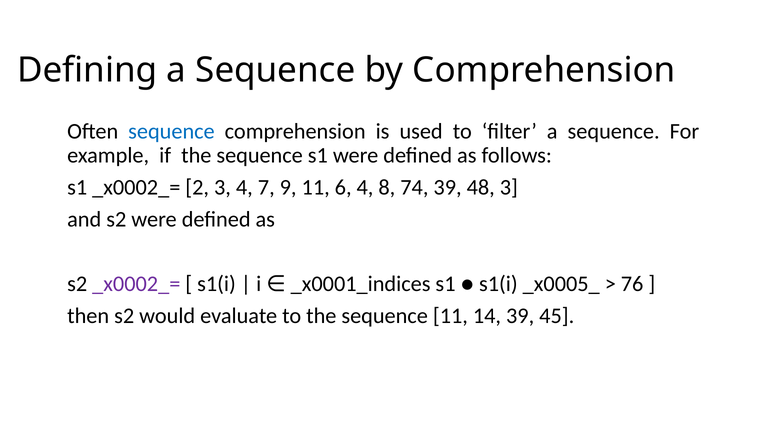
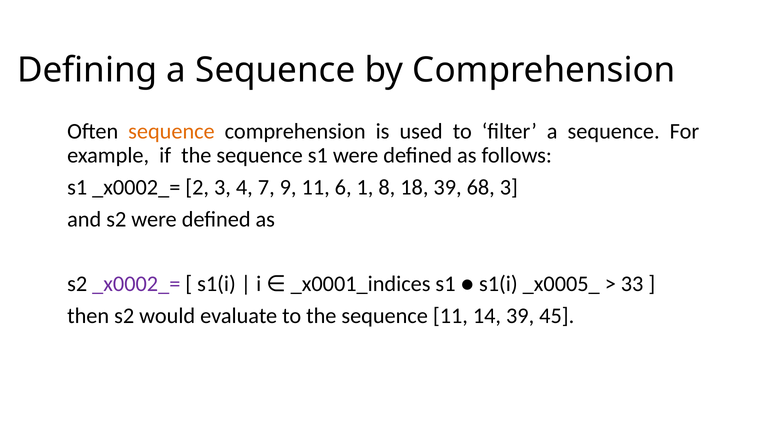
sequence at (171, 132) colour: blue -> orange
6 4: 4 -> 1
74: 74 -> 18
48: 48 -> 68
76: 76 -> 33
